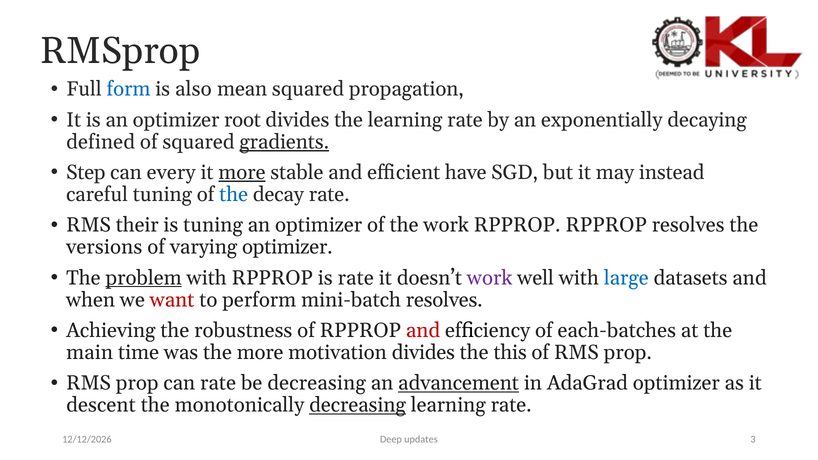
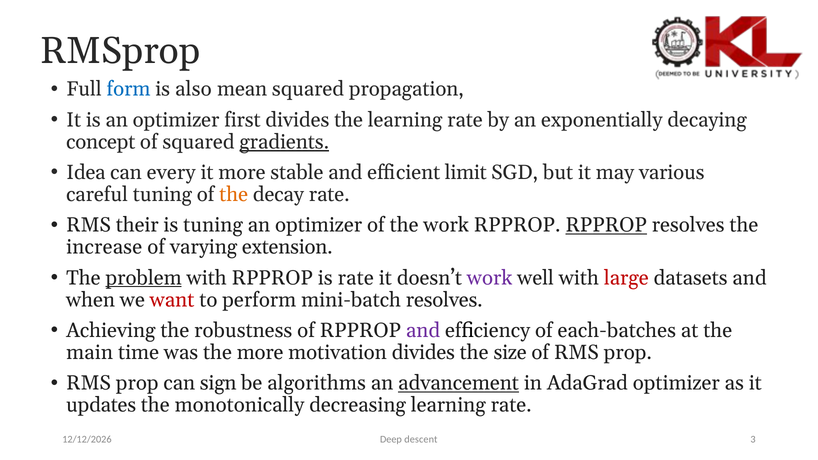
root: root -> first
defined: defined -> concept
Step: Step -> Idea
more at (242, 172) underline: present -> none
have: have -> limit
instead: instead -> various
the at (234, 195) colour: blue -> orange
RPPROP at (606, 225) underline: none -> present
versions: versions -> increase
varying optimizer: optimizer -> extension
large colour: blue -> red
and at (423, 331) colour: red -> purple
this: this -> size
can rate: rate -> sign
be decreasing: decreasing -> algorithms
descent: descent -> updates
decreasing at (358, 405) underline: present -> none
updates: updates -> descent
